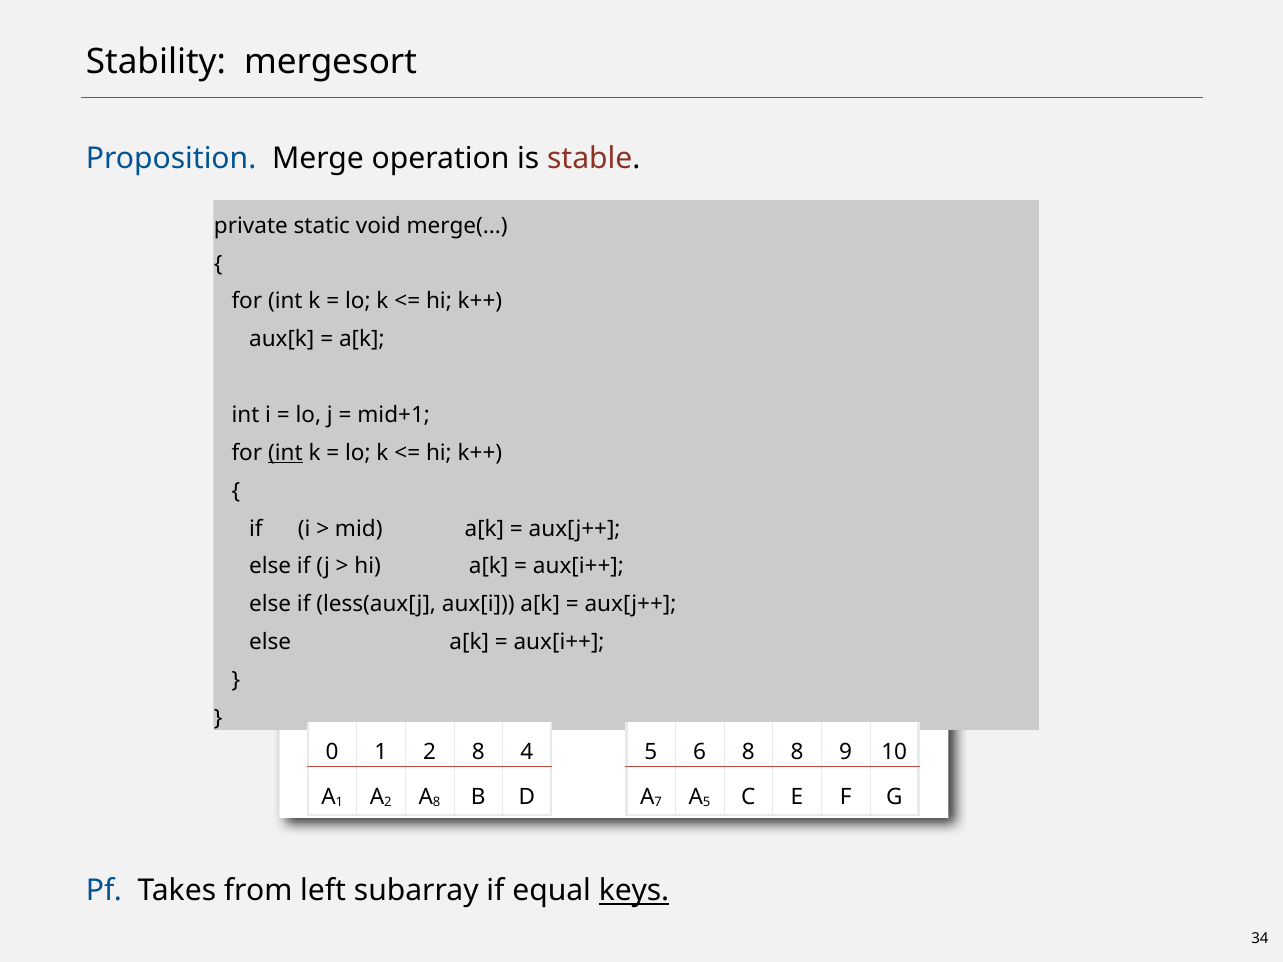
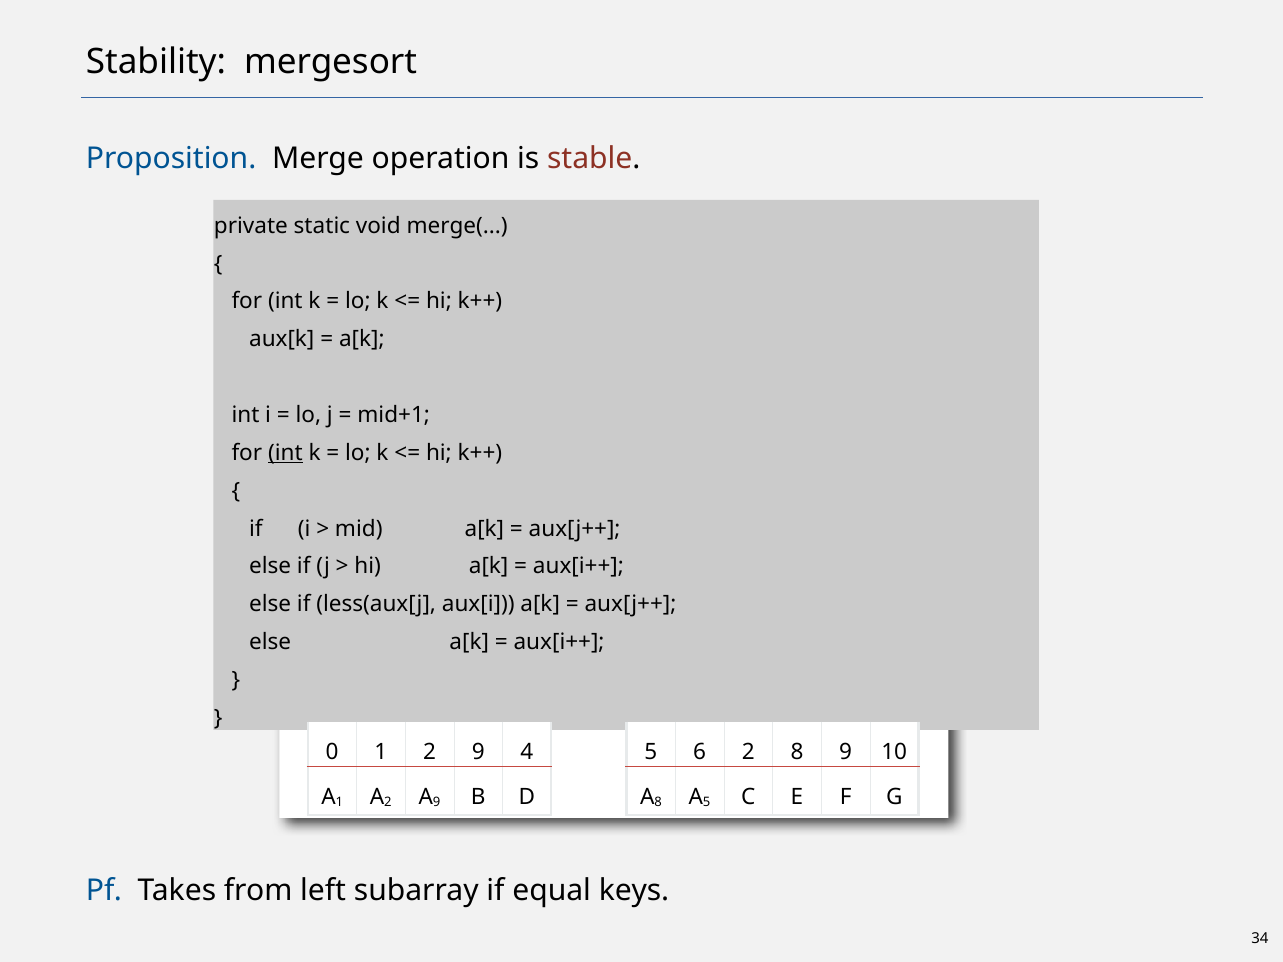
2 8: 8 -> 9
6 8: 8 -> 2
8 at (437, 802): 8 -> 9
7 at (658, 802): 7 -> 8
keys underline: present -> none
